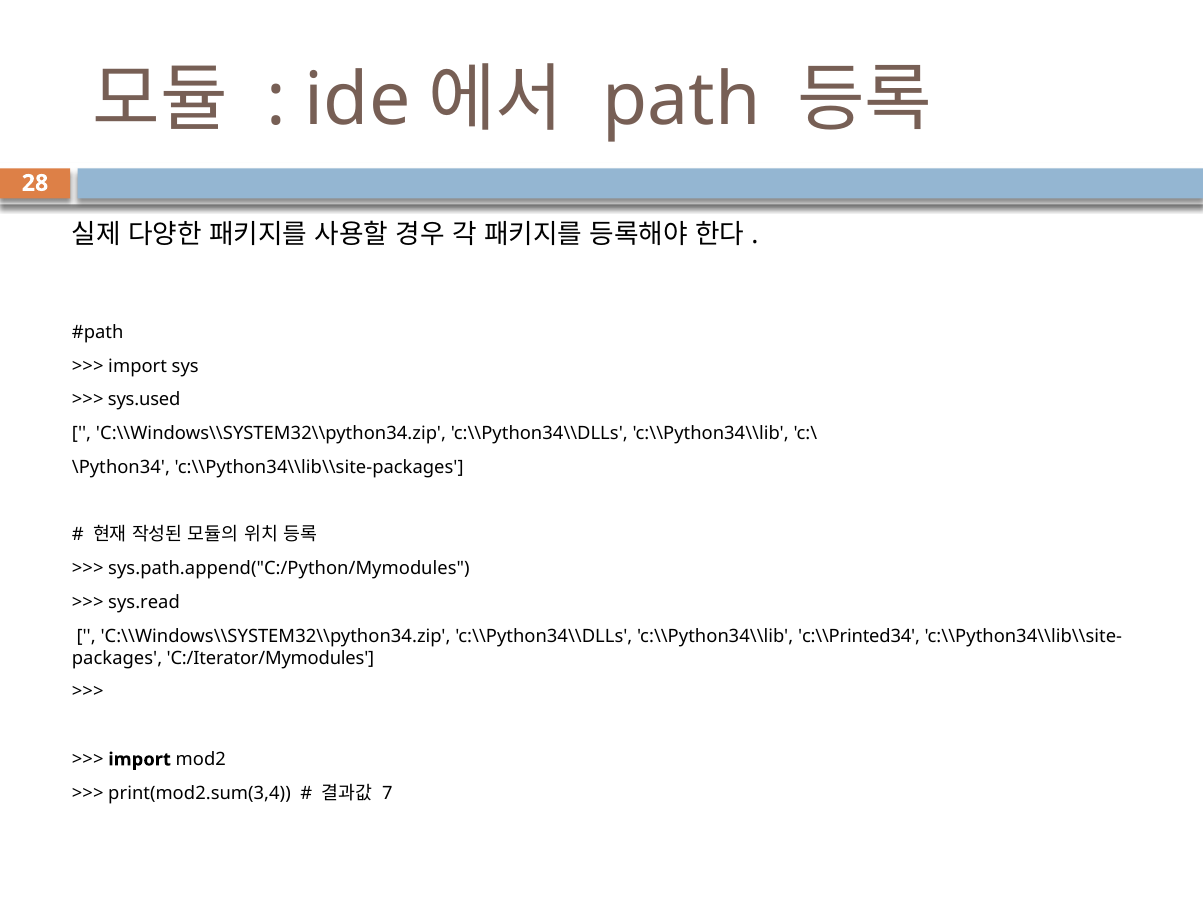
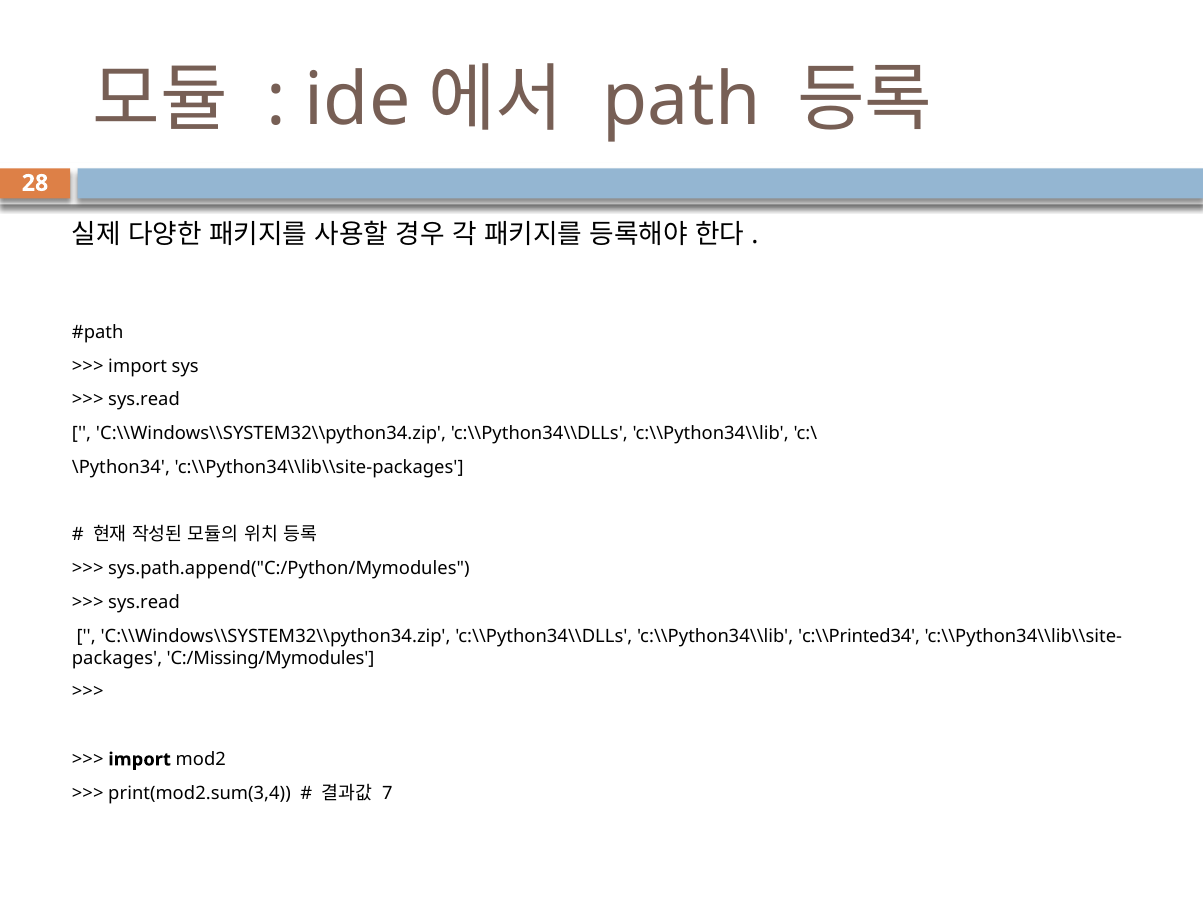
sys.used at (144, 400): sys.used -> sys.read
C:/Iterator/Mymodules: C:/Iterator/Mymodules -> C:/Missing/Mymodules
